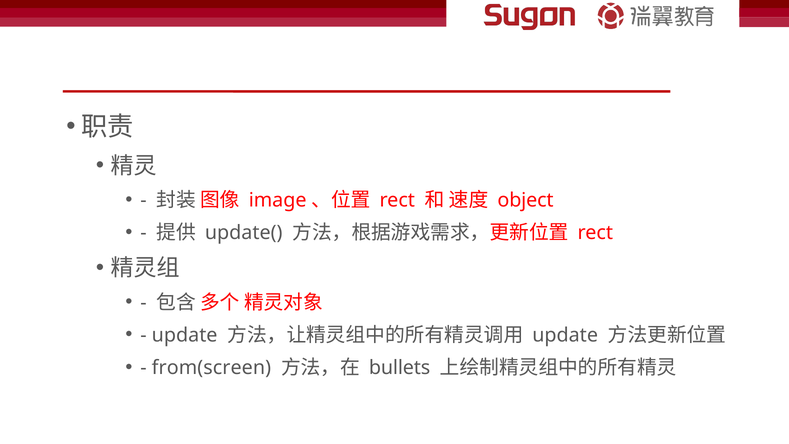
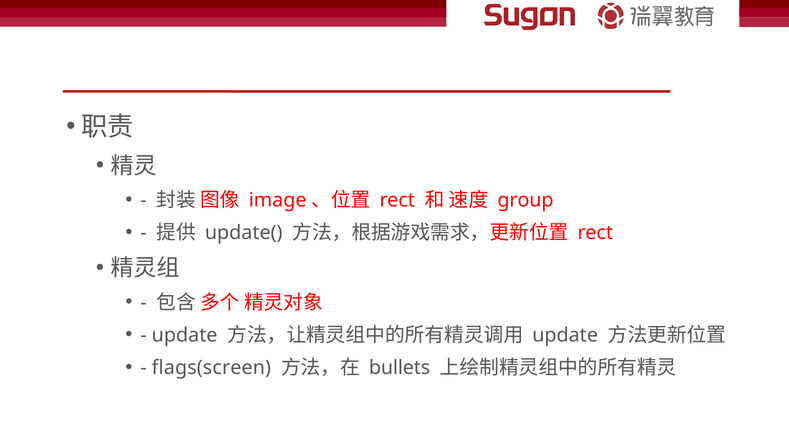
object: object -> group
from(screen: from(screen -> flags(screen
